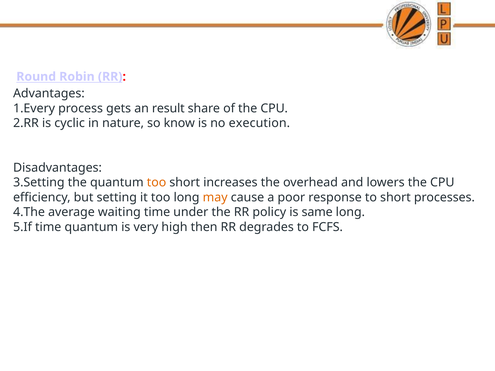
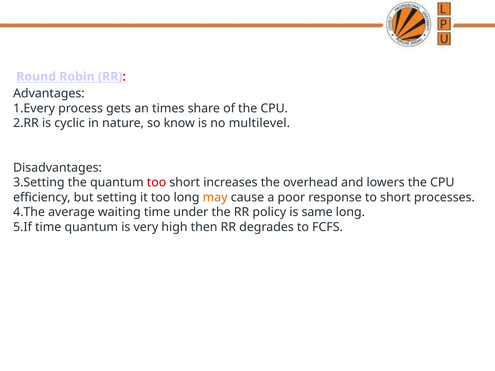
result: result -> times
execution: execution -> multilevel
too at (157, 183) colour: orange -> red
